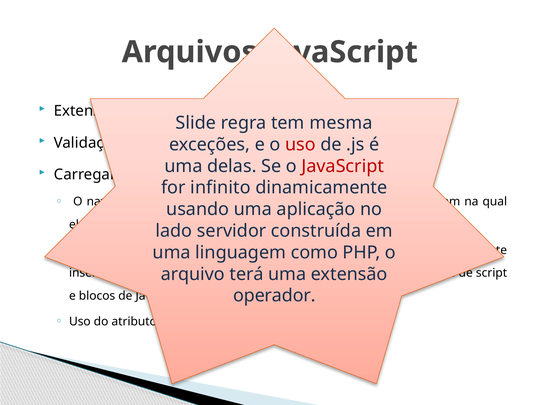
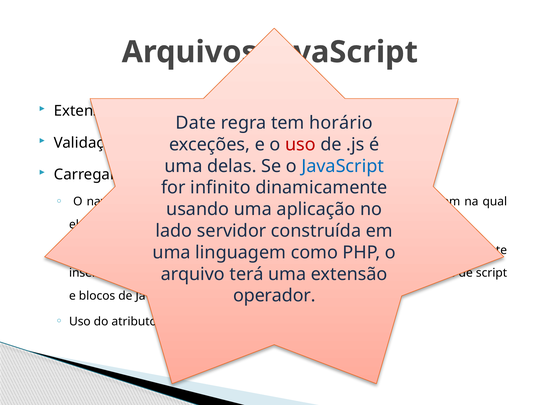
Slide: Slide -> Date
tem mesma: mesma -> horário
JavaScript at (343, 166) colour: red -> blue
